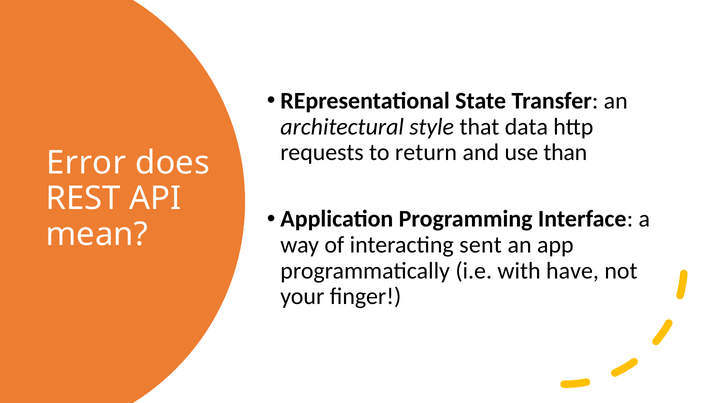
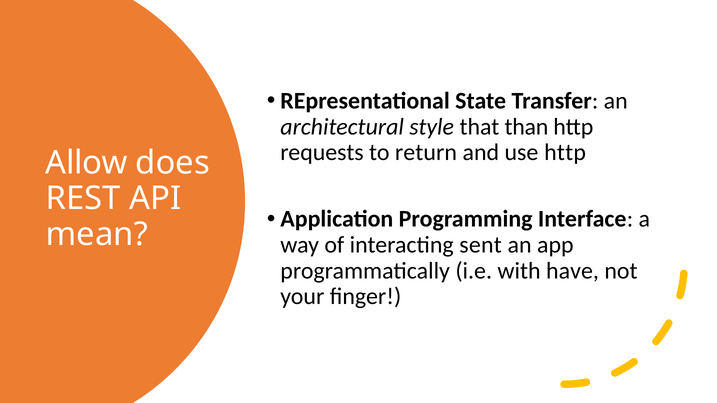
data: data -> than
use than: than -> http
Error: Error -> Allow
